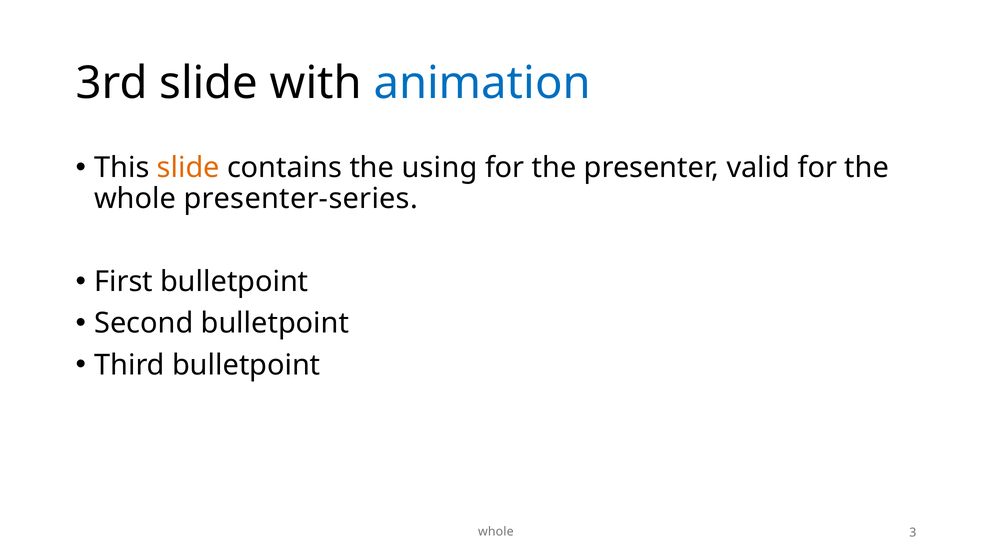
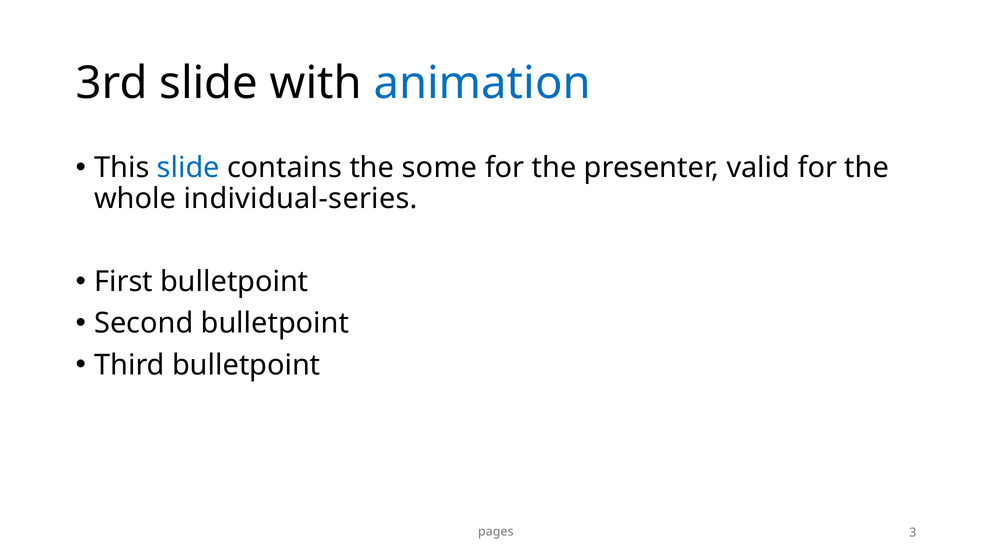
slide at (188, 168) colour: orange -> blue
using: using -> some
presenter-series: presenter-series -> individual-series
whole at (496, 532): whole -> pages
